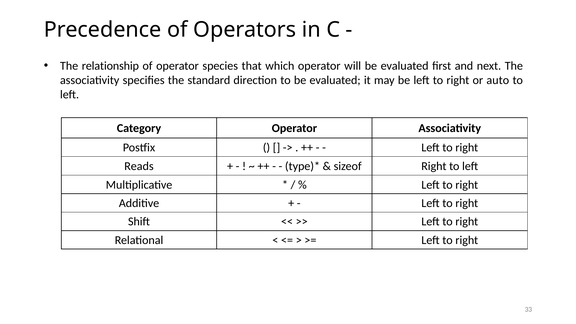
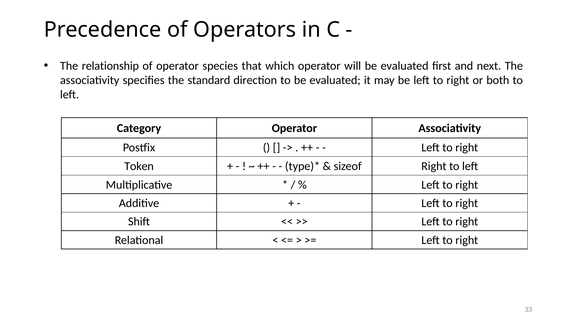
auto: auto -> both
Reads: Reads -> Token
